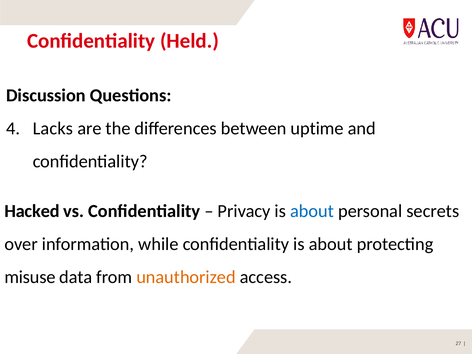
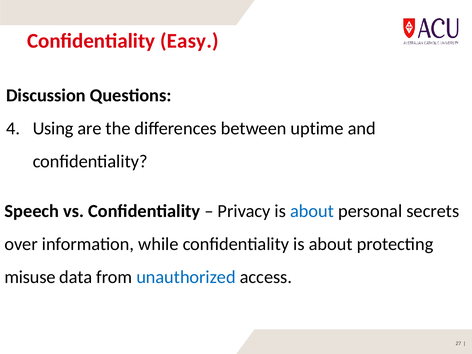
Held: Held -> Easy
Lacks: Lacks -> Using
Hacked: Hacked -> Speech
unauthorized colour: orange -> blue
